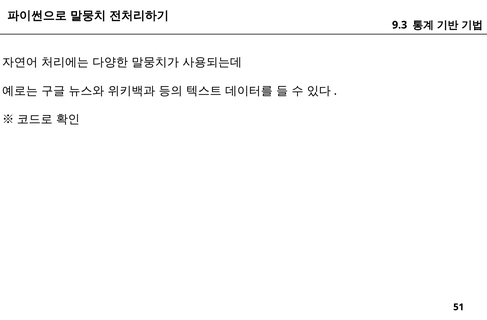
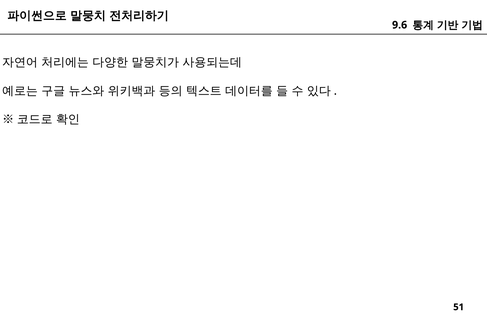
9.3: 9.3 -> 9.6
